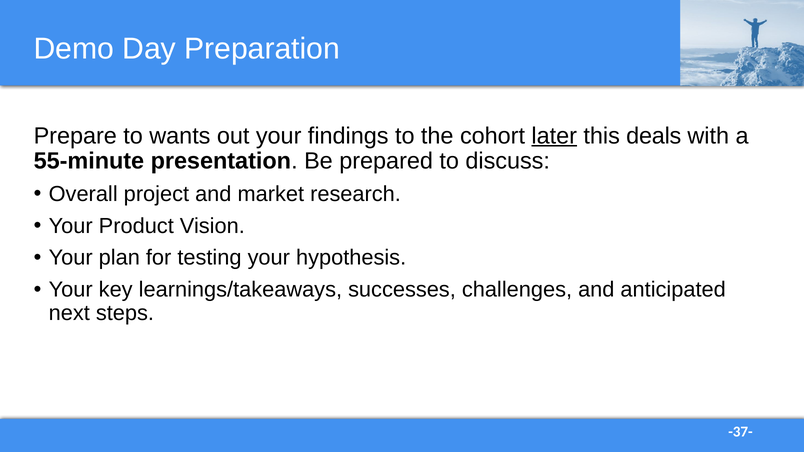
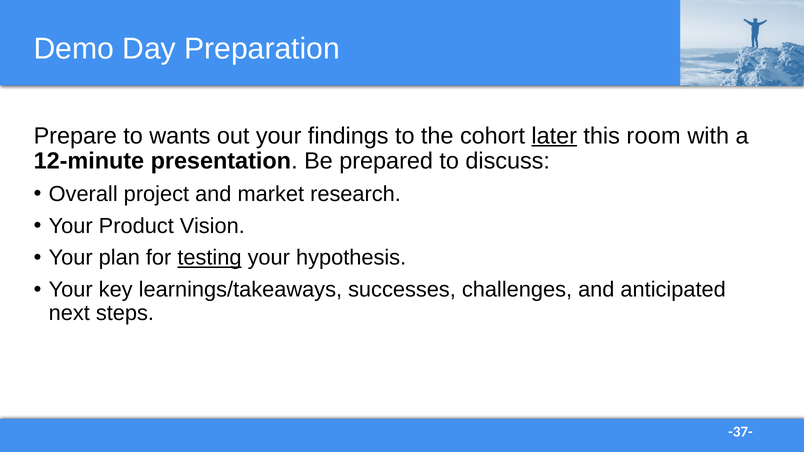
deals: deals -> room
55-minute: 55-minute -> 12-minute
testing underline: none -> present
